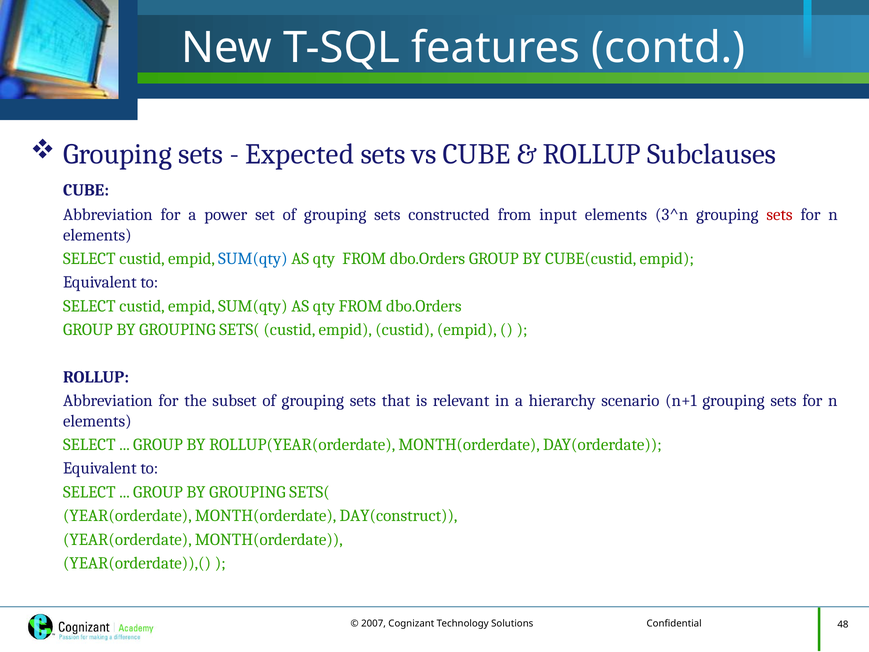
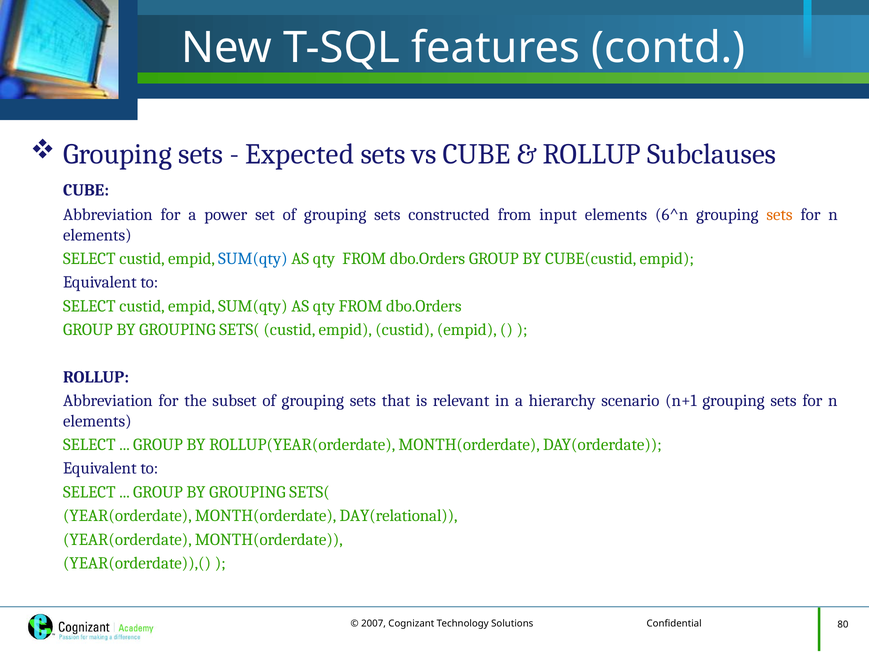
3^n: 3^n -> 6^n
sets at (780, 215) colour: red -> orange
DAY(construct: DAY(construct -> DAY(relational
48: 48 -> 80
